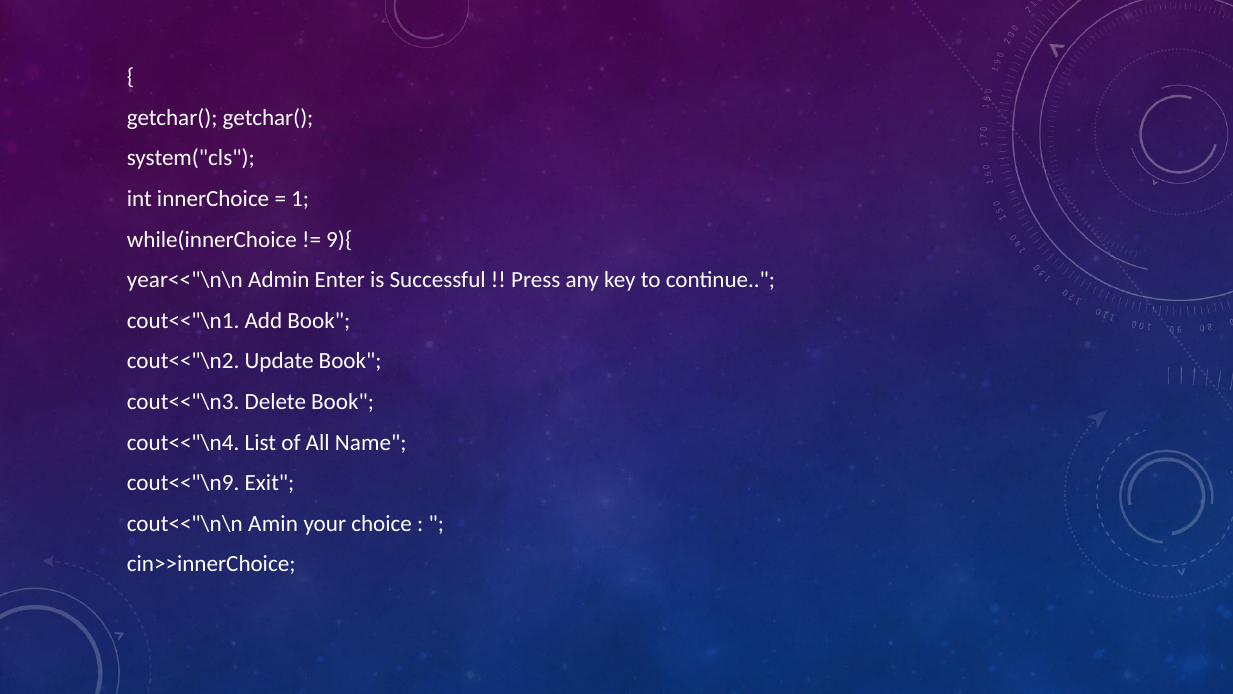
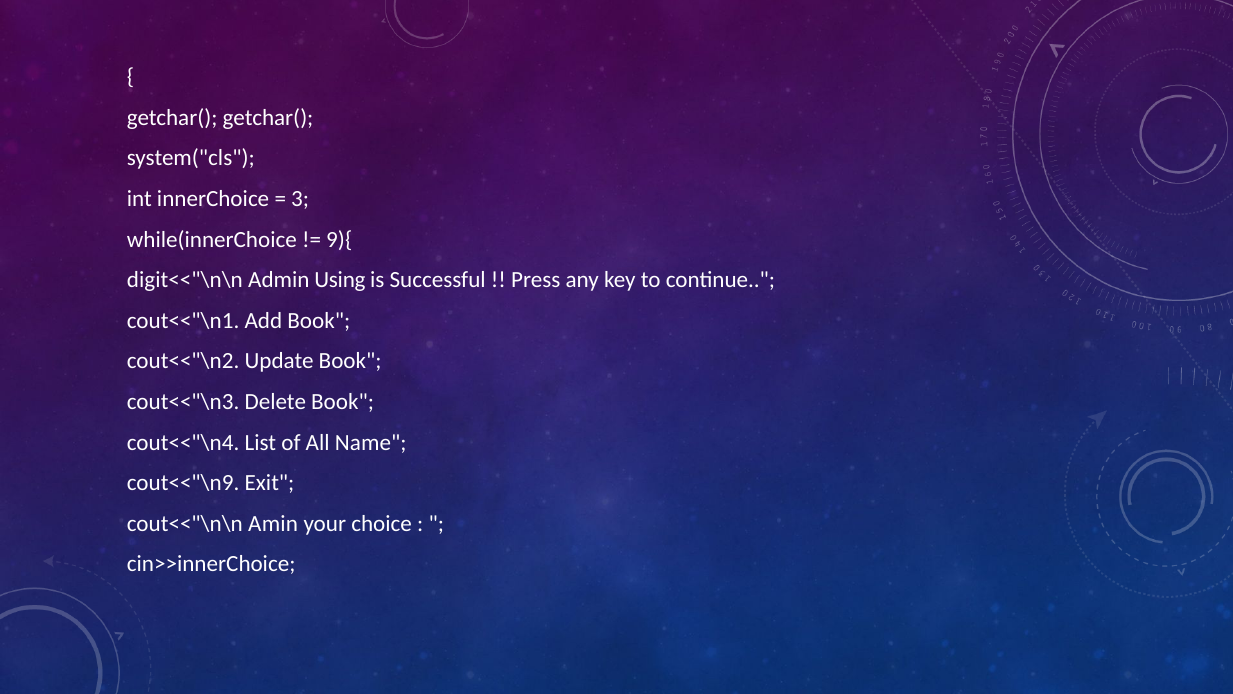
1: 1 -> 3
year<<"\n\n: year<<"\n\n -> digit<<"\n\n
Enter: Enter -> Using
